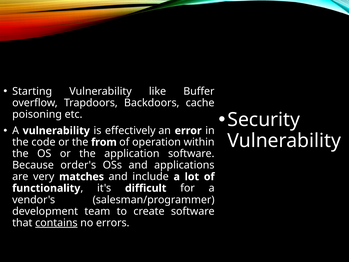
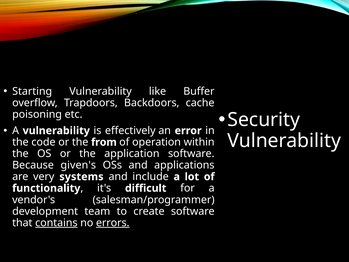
order's: order's -> given's
matches: matches -> systems
errors underline: none -> present
